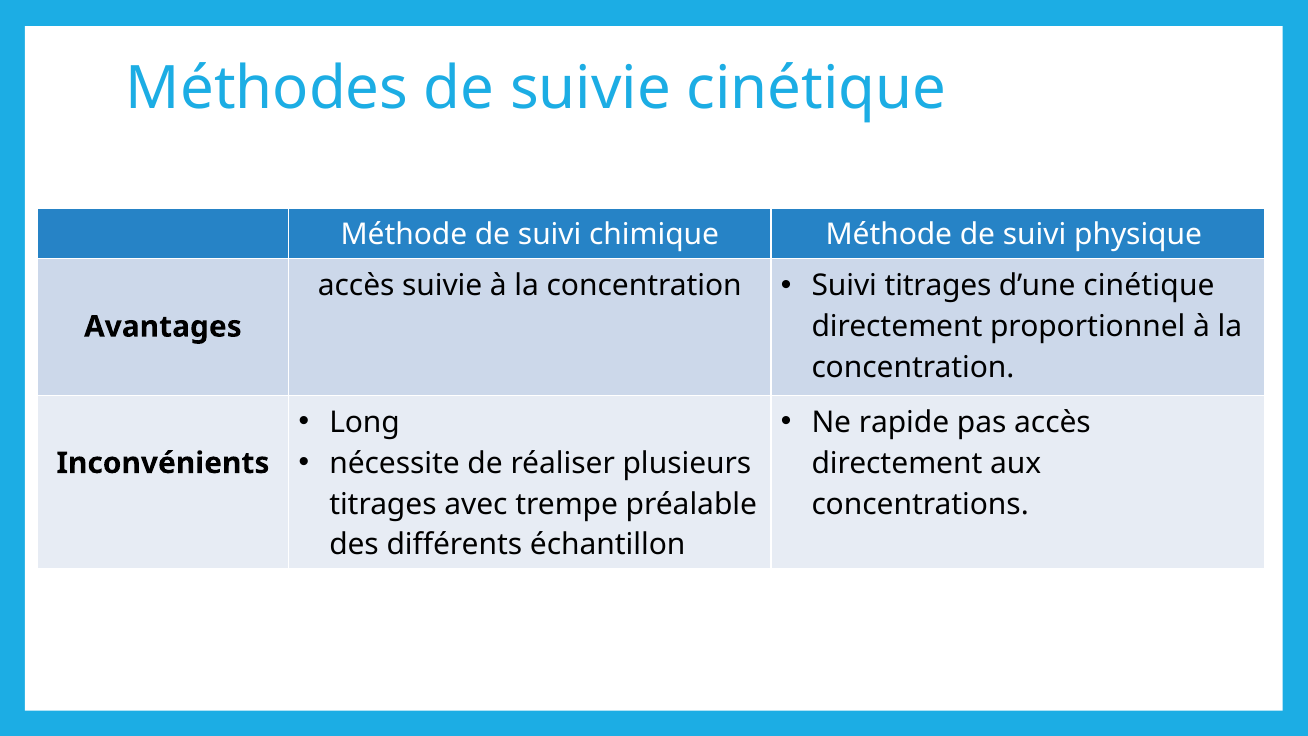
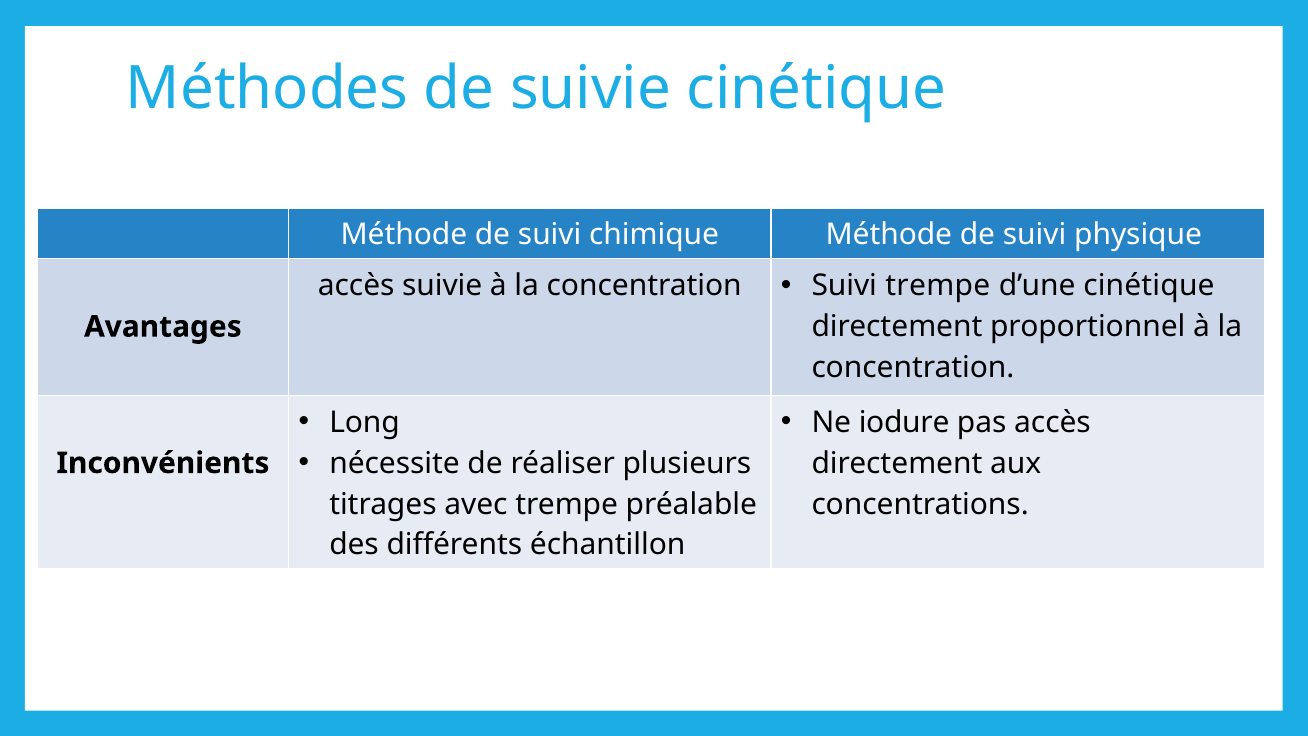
Suivi titrages: titrages -> trempe
rapide: rapide -> iodure
